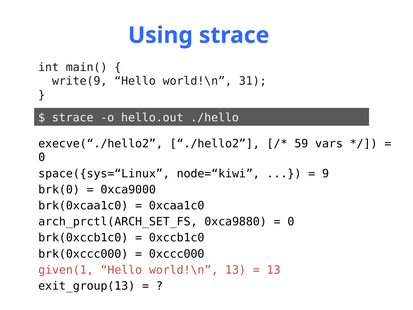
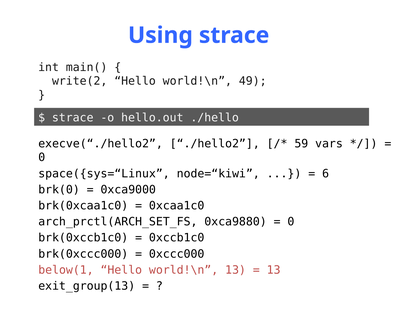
write(9: write(9 -> write(2
31: 31 -> 49
9: 9 -> 6
given(1: given(1 -> below(1
